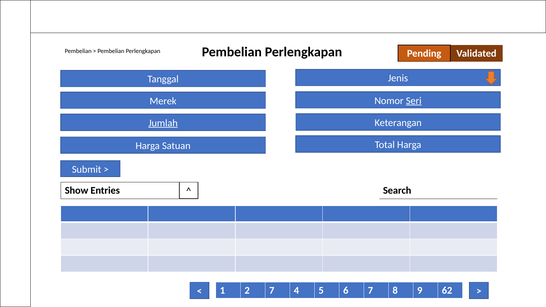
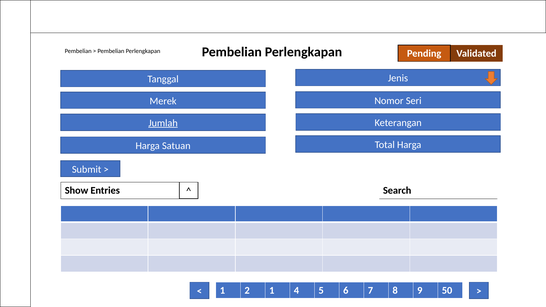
Seri underline: present -> none
2 7: 7 -> 1
62: 62 -> 50
